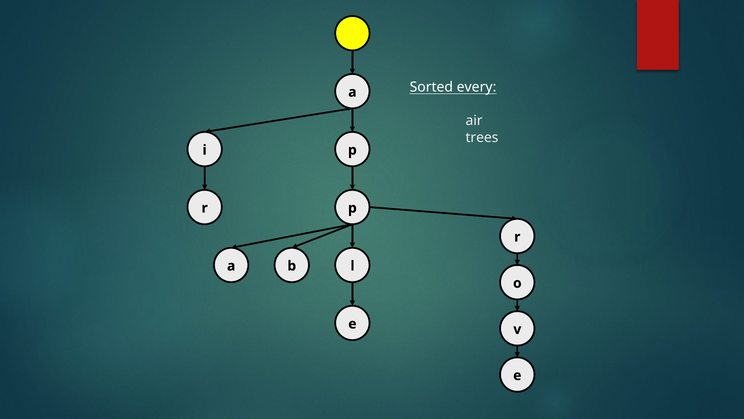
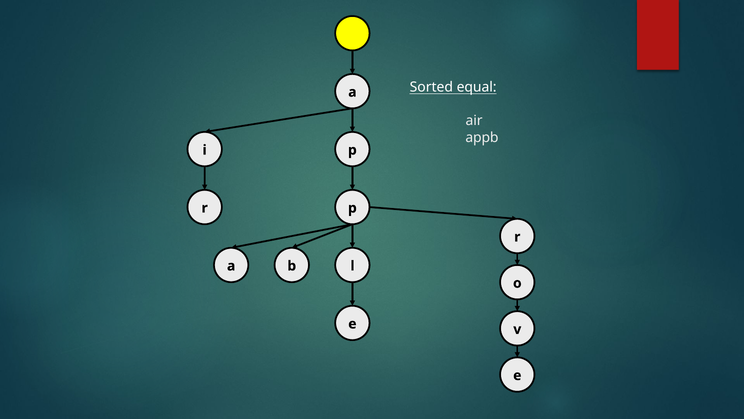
every: every -> equal
trees: trees -> appb
